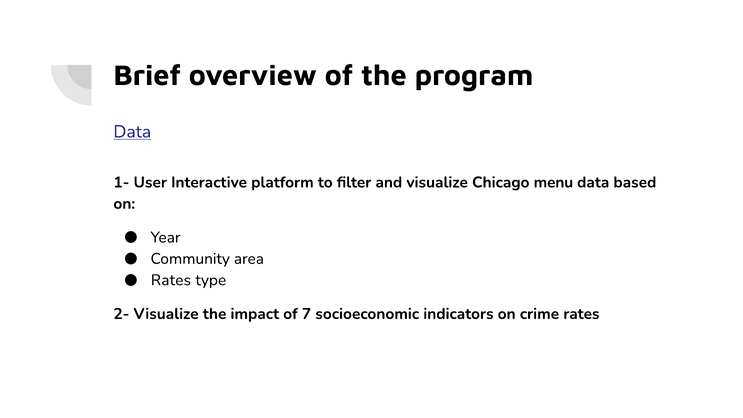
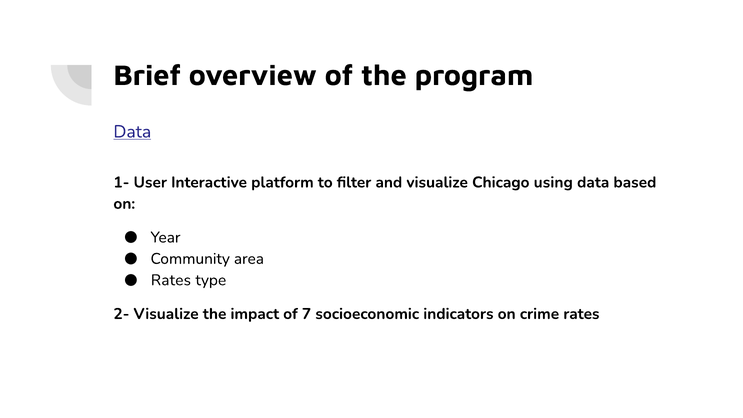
menu: menu -> using
